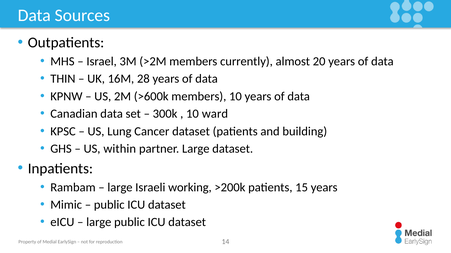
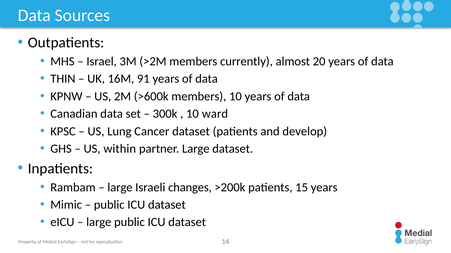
28: 28 -> 91
building: building -> develop
working: working -> changes
